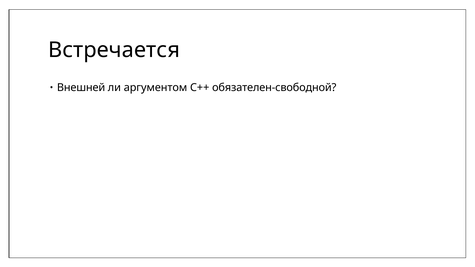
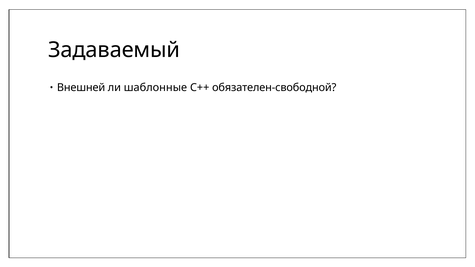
Встречается: Встречается -> Задаваемый
аргументом: аргументом -> шаблонные
